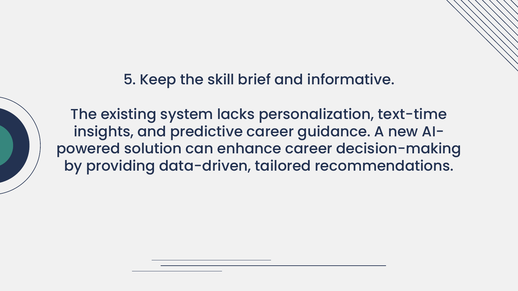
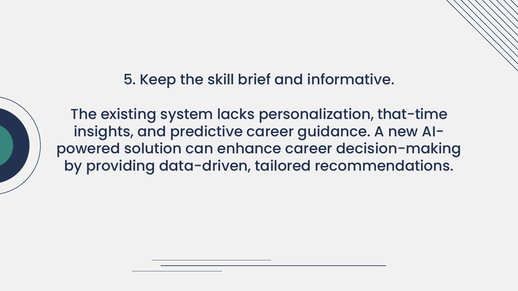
text-time: text-time -> that-time
